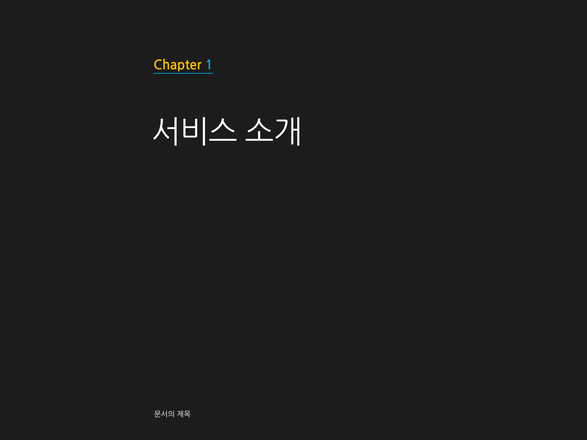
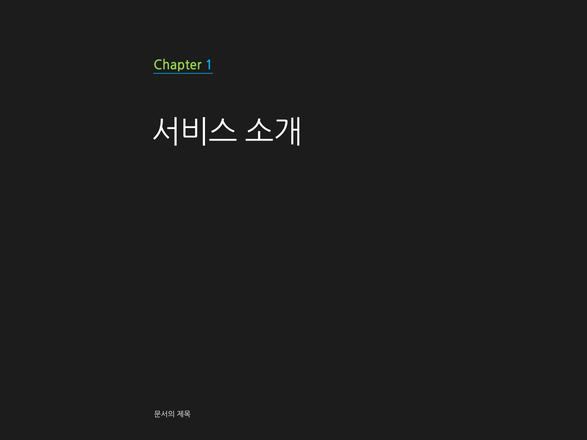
Chapter colour: yellow -> light green
